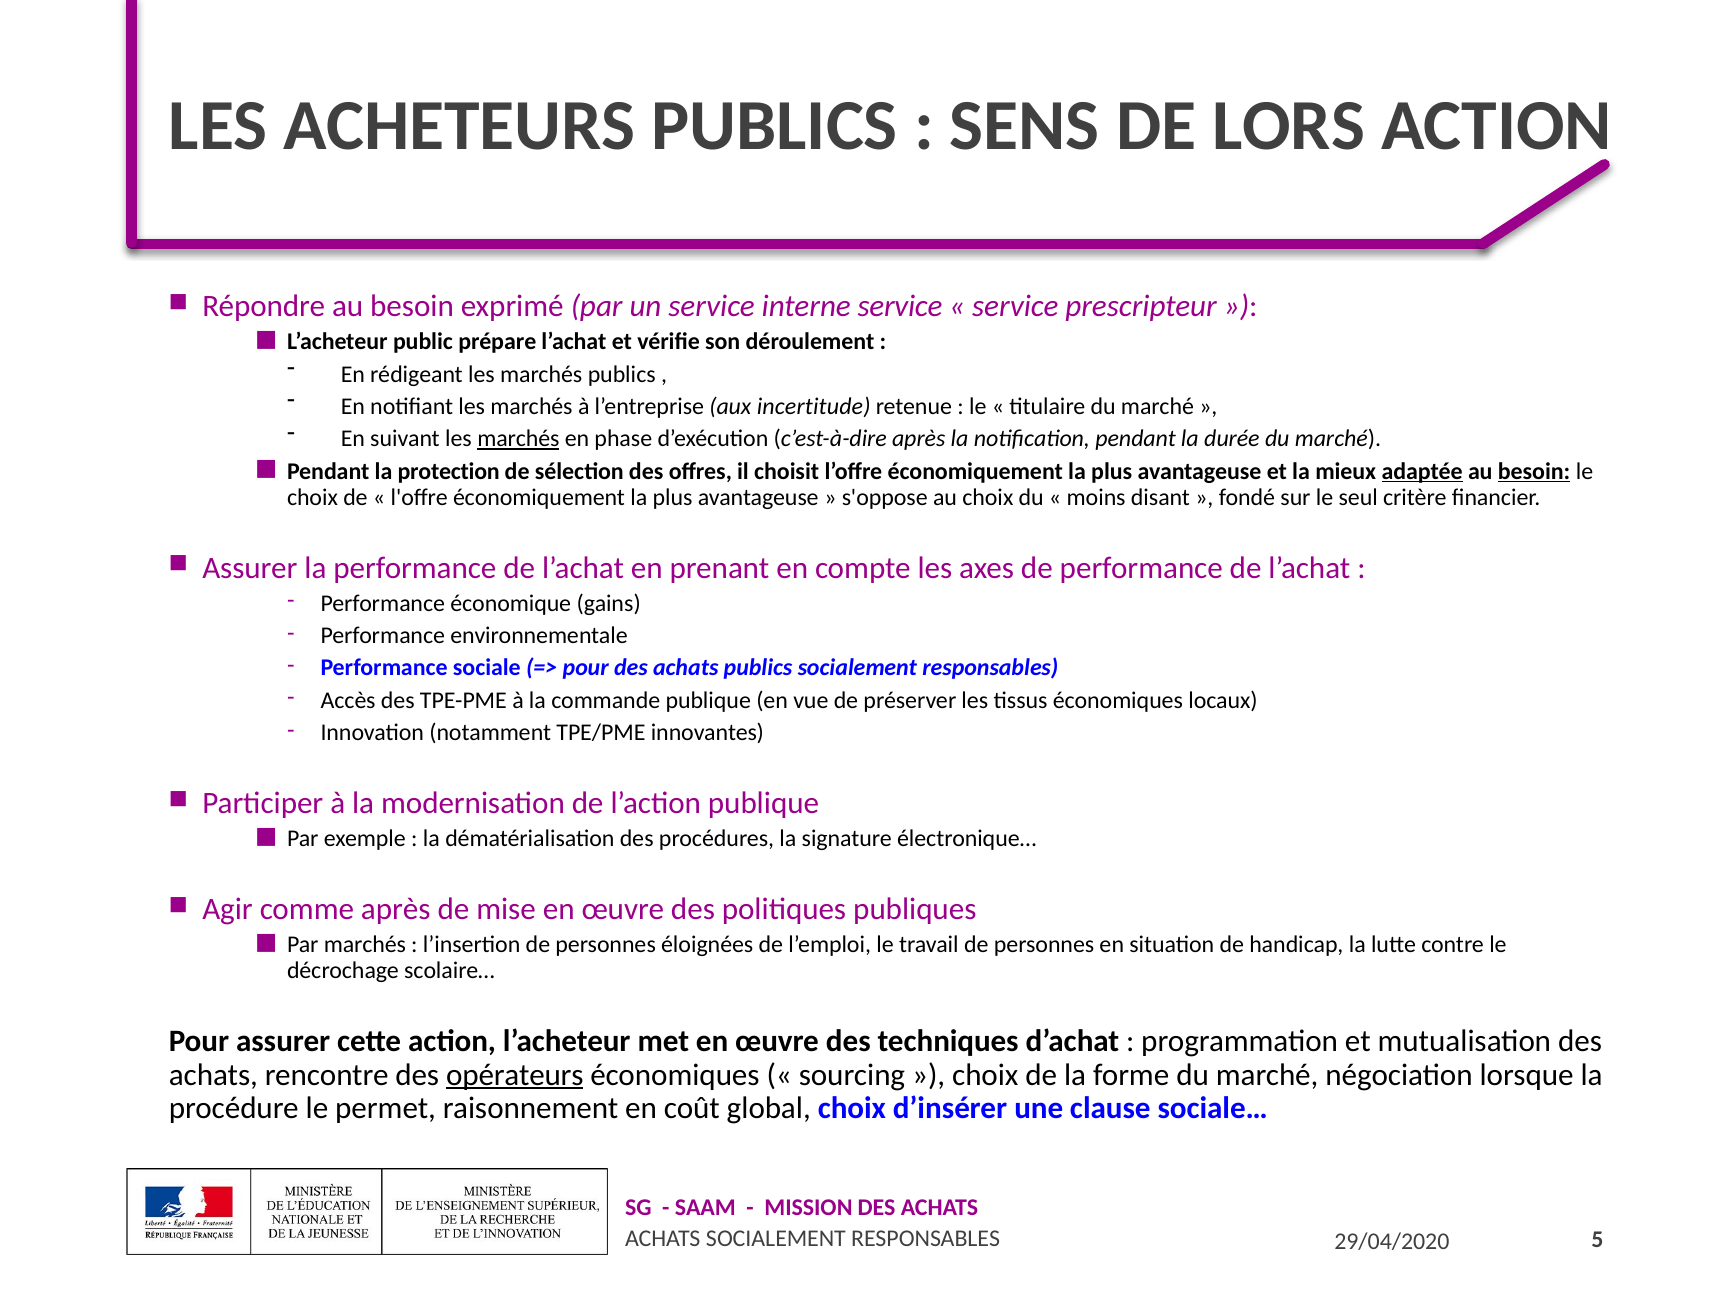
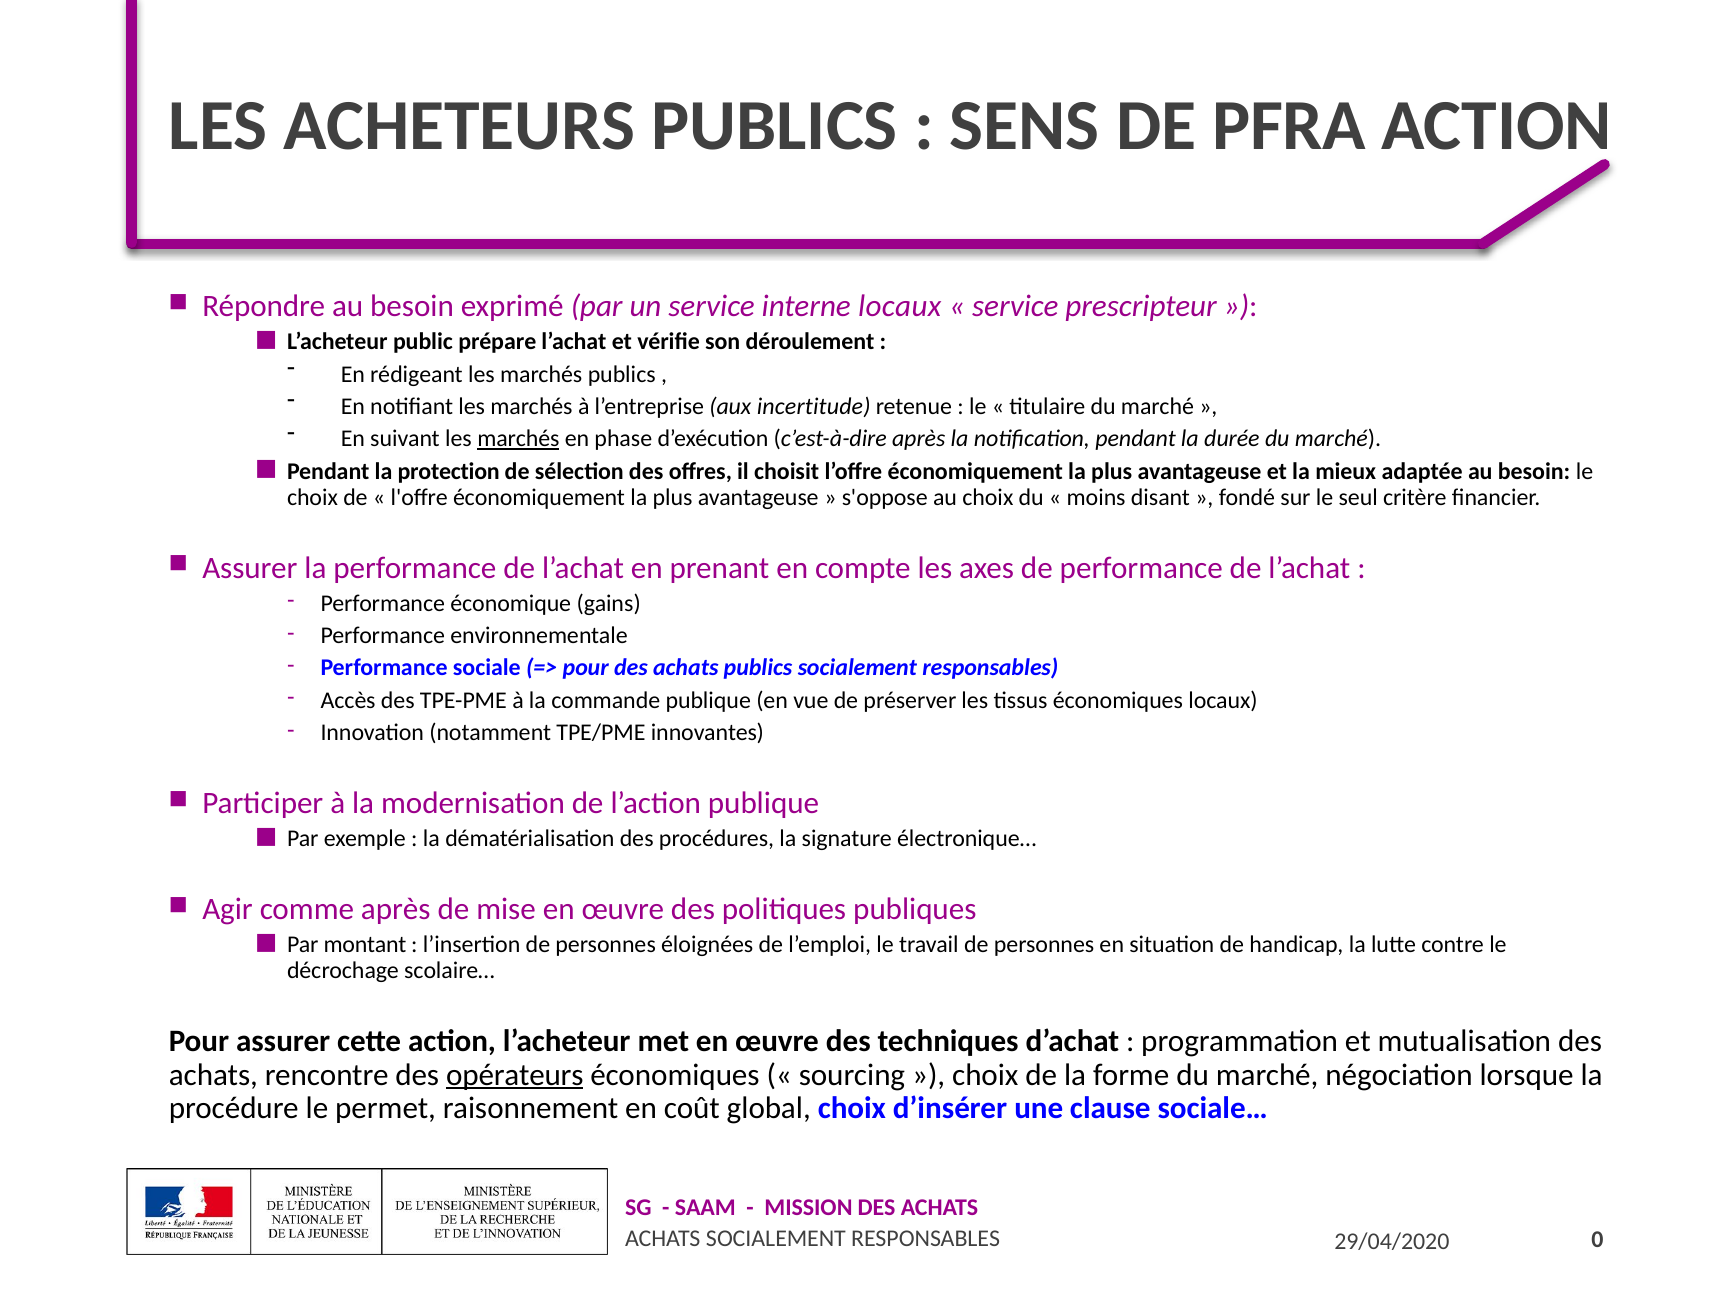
LORS: LORS -> PFRA
interne service: service -> locaux
adaptée underline: present -> none
besoin at (1534, 471) underline: present -> none
Par marchés: marchés -> montant
5: 5 -> 0
